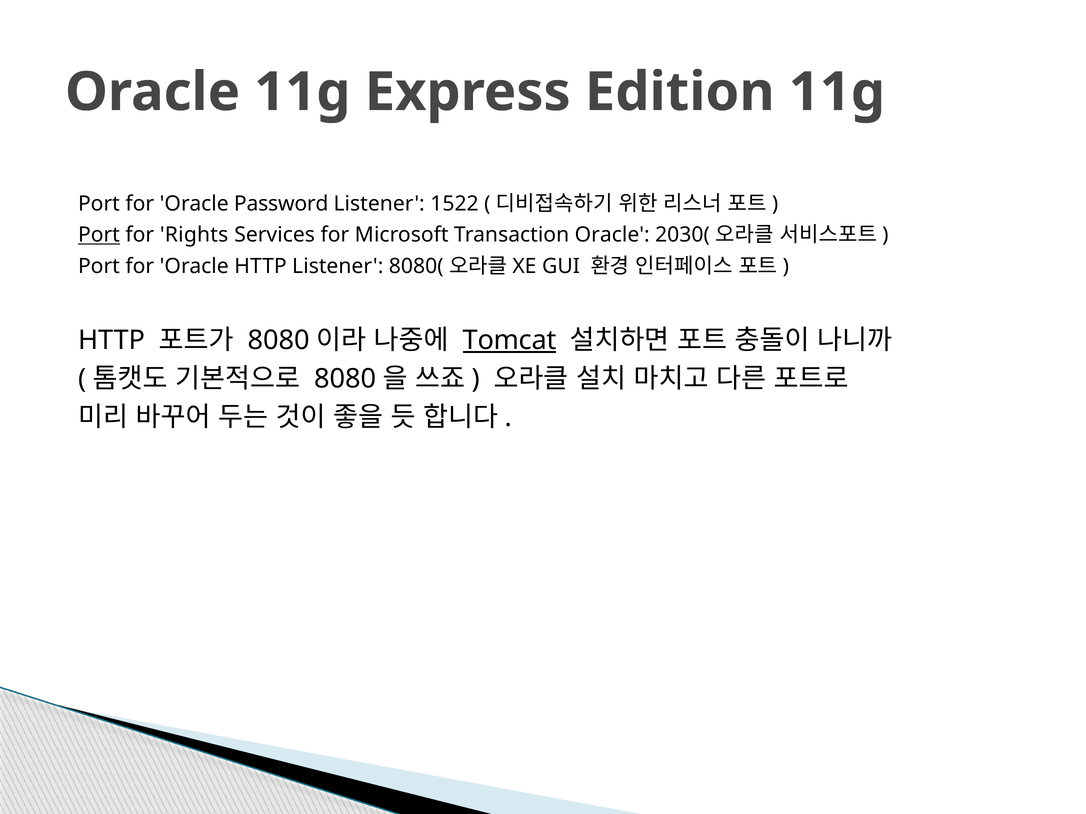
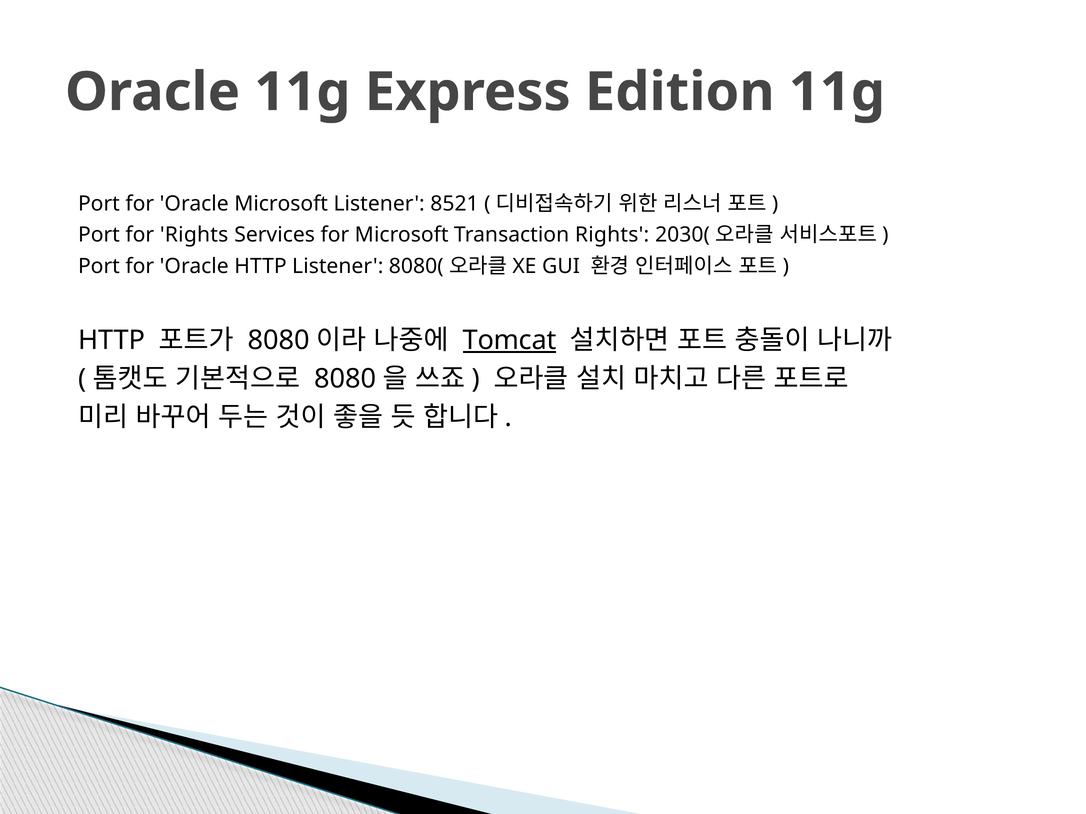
Oracle Password: Password -> Microsoft
1522: 1522 -> 8521
Port at (99, 235) underline: present -> none
Transaction Oracle: Oracle -> Rights
